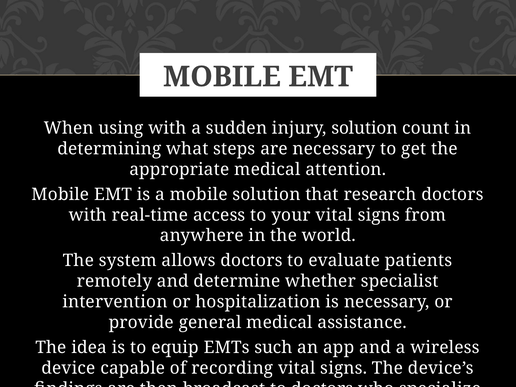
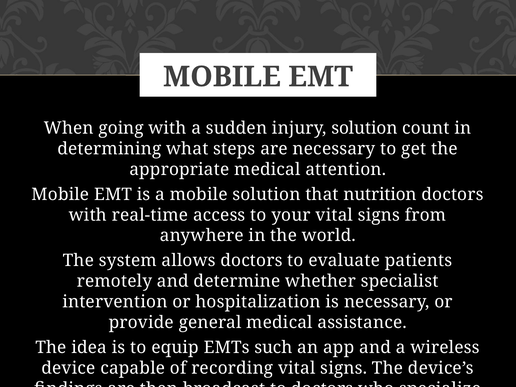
using: using -> going
research: research -> nutrition
